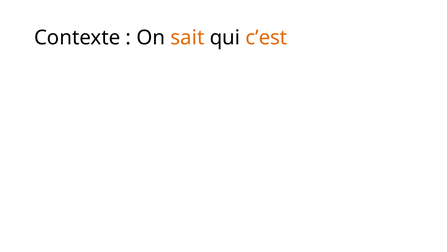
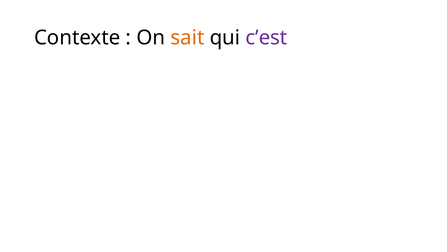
c’est colour: orange -> purple
